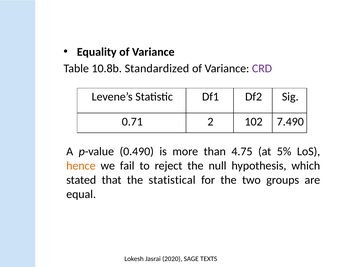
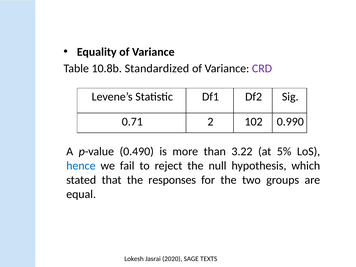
7.490: 7.490 -> 0.990
4.75: 4.75 -> 3.22
hence colour: orange -> blue
statistical: statistical -> responses
